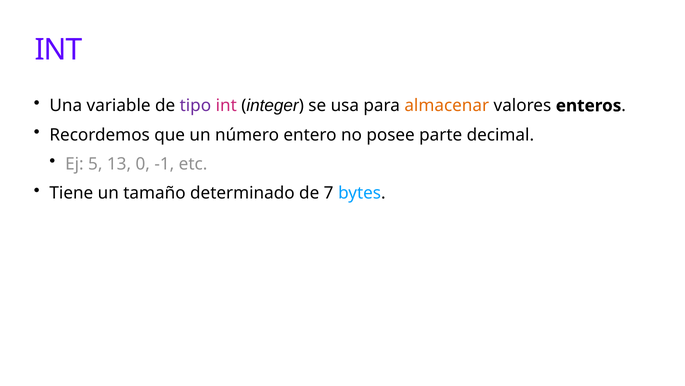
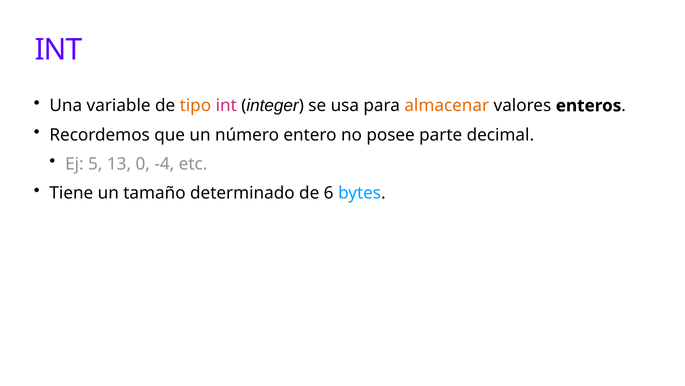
tipo colour: purple -> orange
-1: -1 -> -4
7: 7 -> 6
